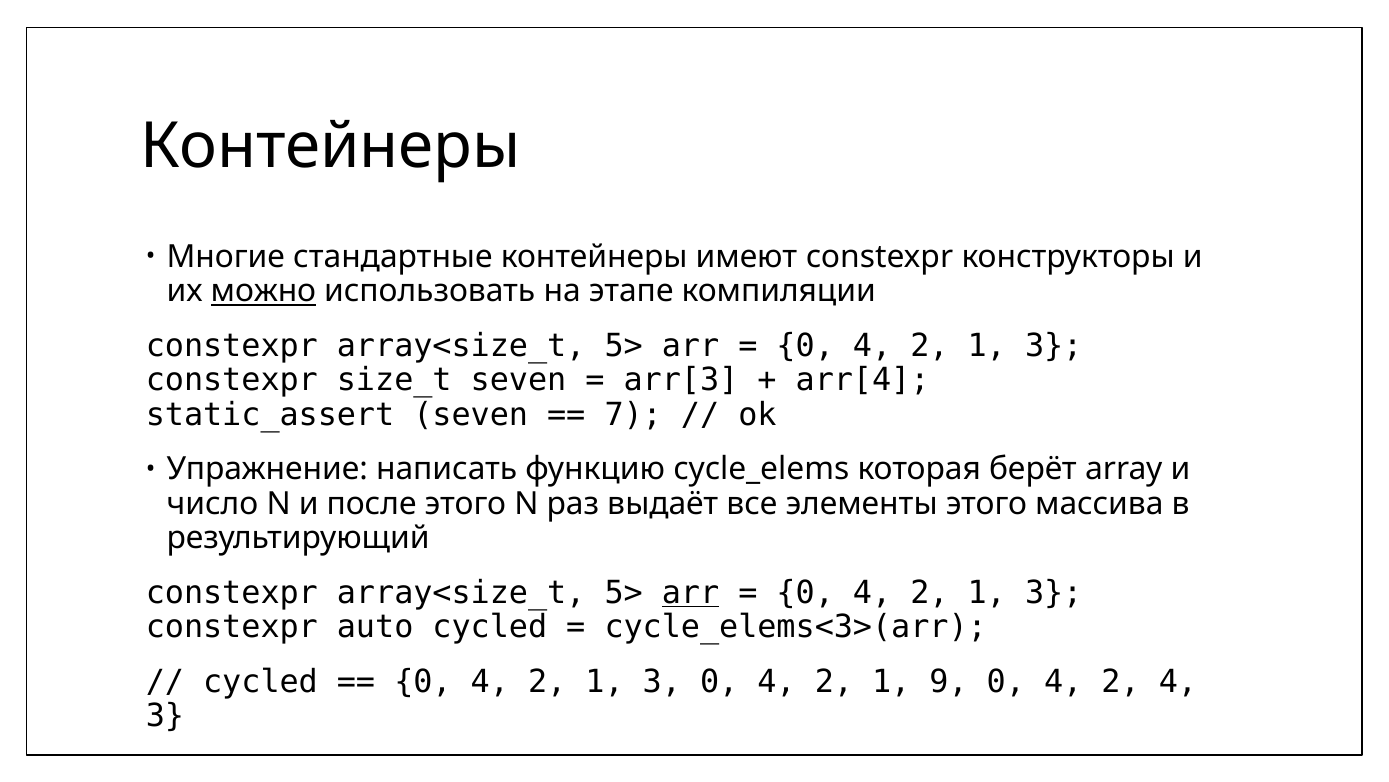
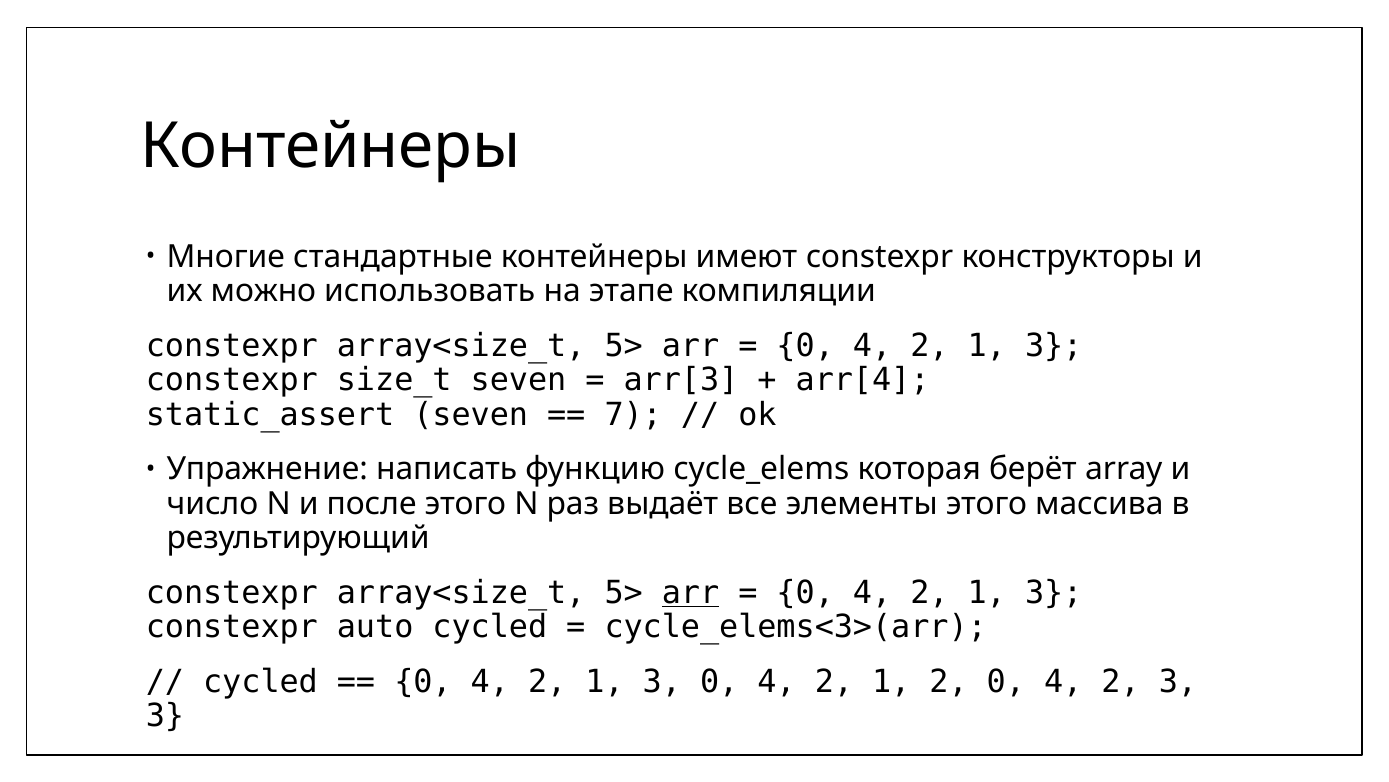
можно underline: present -> none
1 9: 9 -> 2
2 4: 4 -> 3
